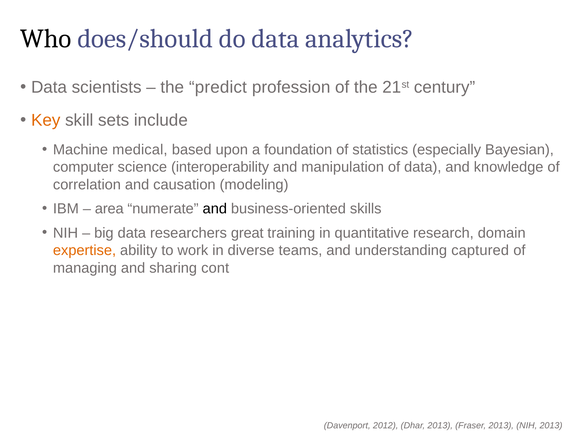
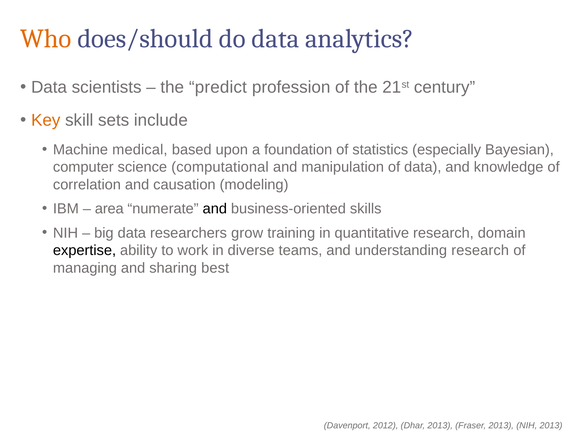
Who colour: black -> orange
interoperability: interoperability -> computational
great: great -> grow
expertise colour: orange -> black
understanding captured: captured -> research
cont: cont -> best
